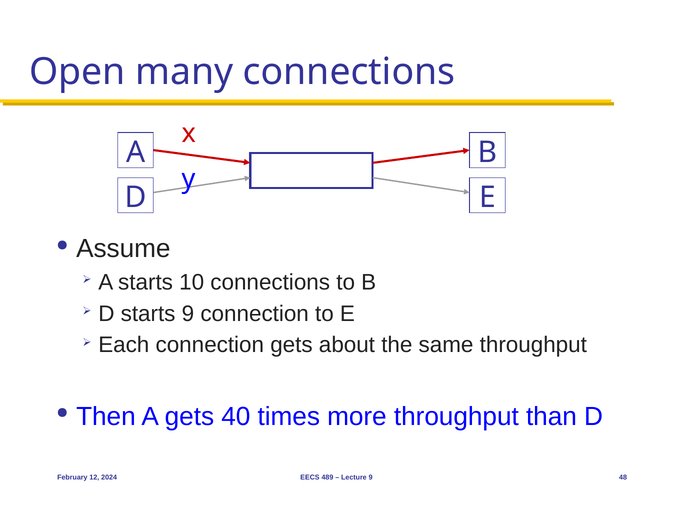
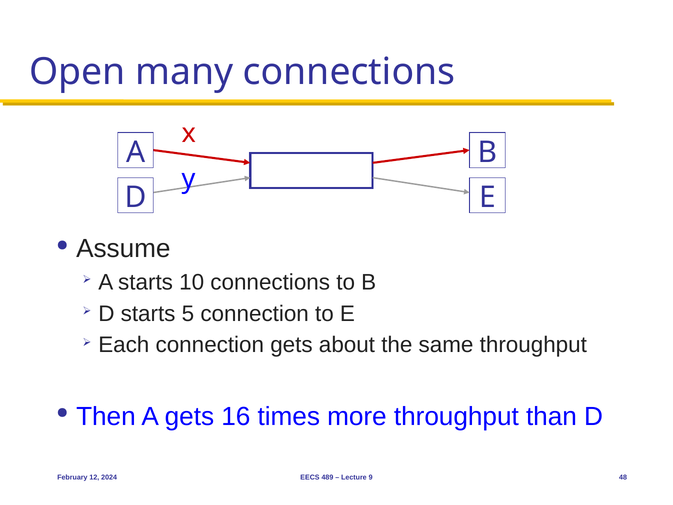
starts 9: 9 -> 5
40: 40 -> 16
